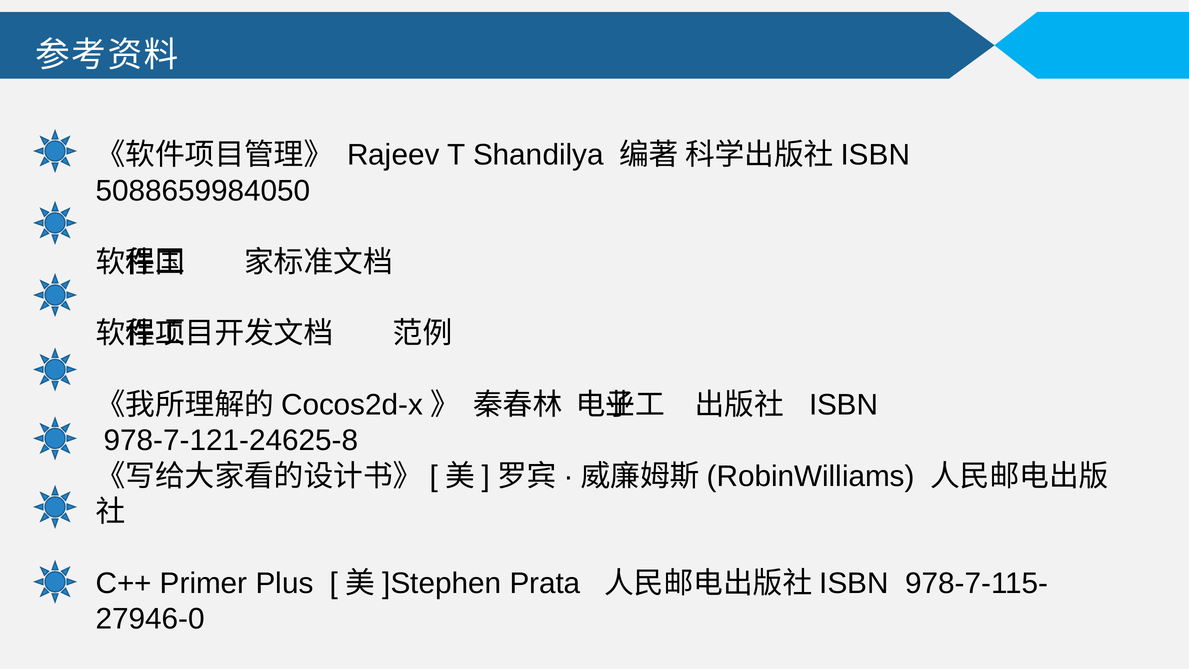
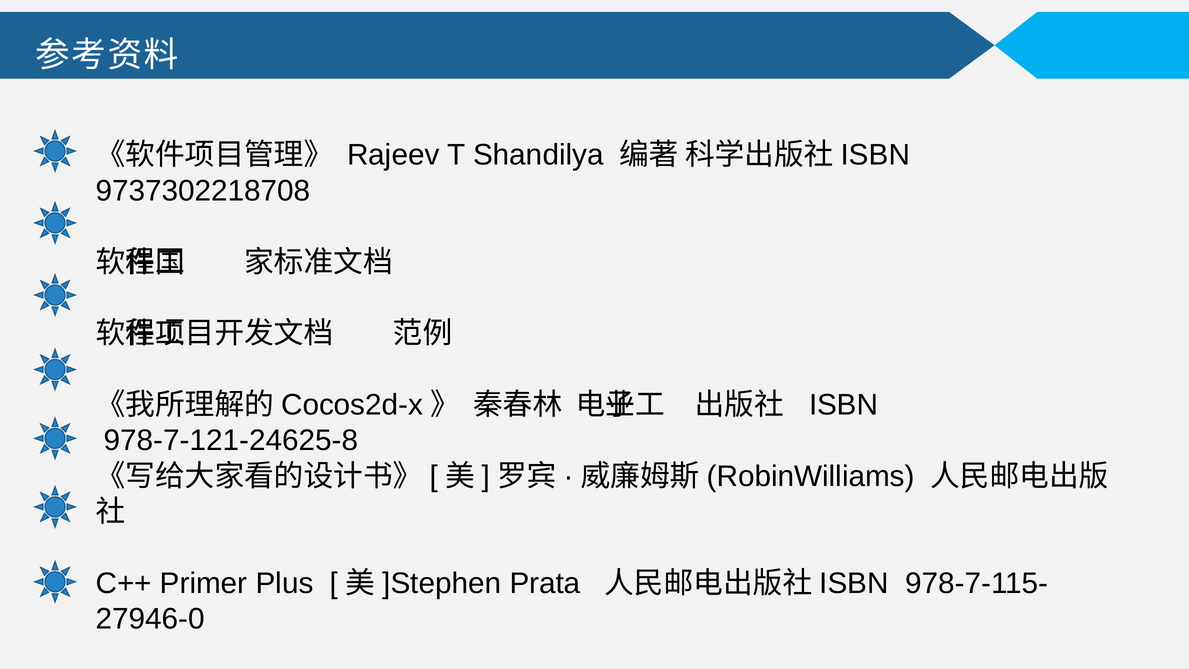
5088659984050: 5088659984050 -> 9737302218708
